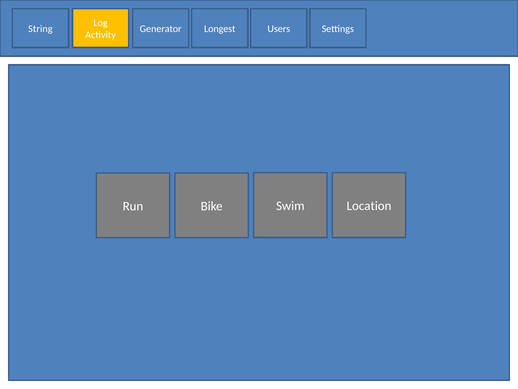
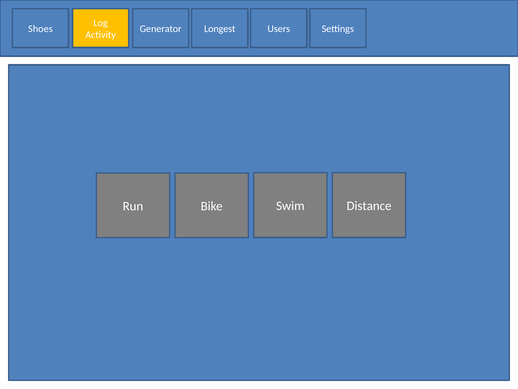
String: String -> Shoes
Location: Location -> Distance
